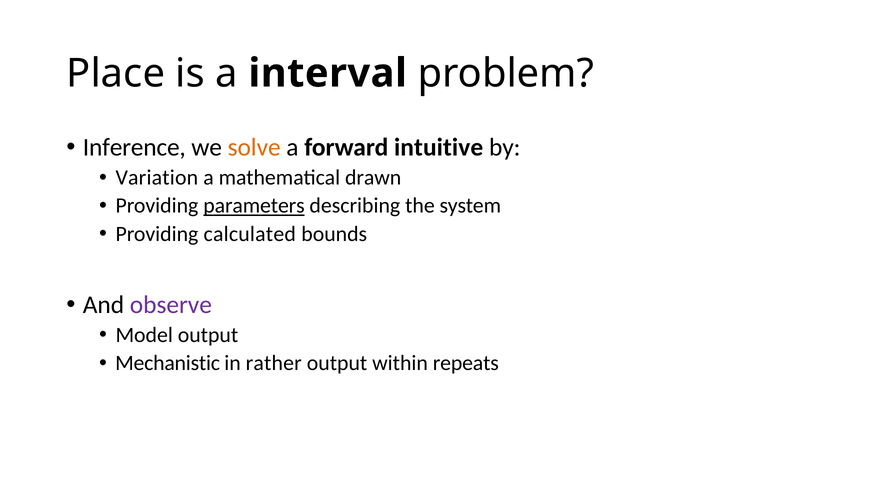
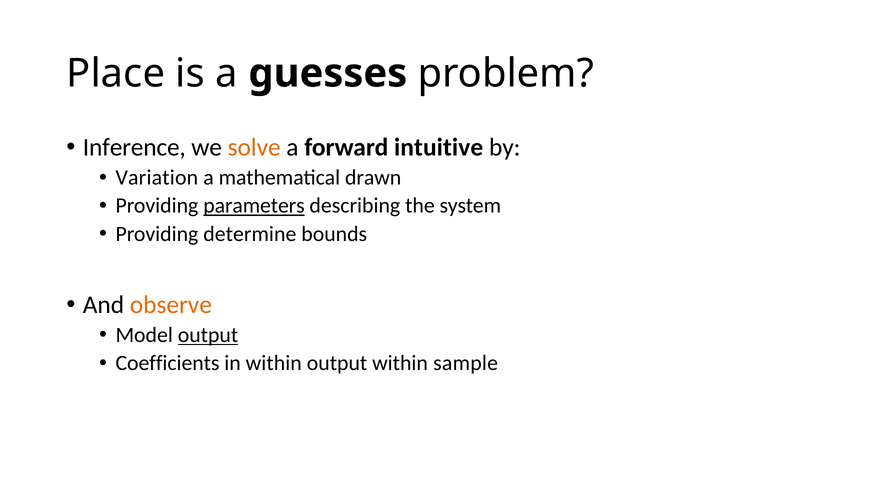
interval: interval -> guesses
calculated: calculated -> determine
observe colour: purple -> orange
output at (208, 335) underline: none -> present
Mechanistic: Mechanistic -> Coefficients
in rather: rather -> within
repeats: repeats -> sample
